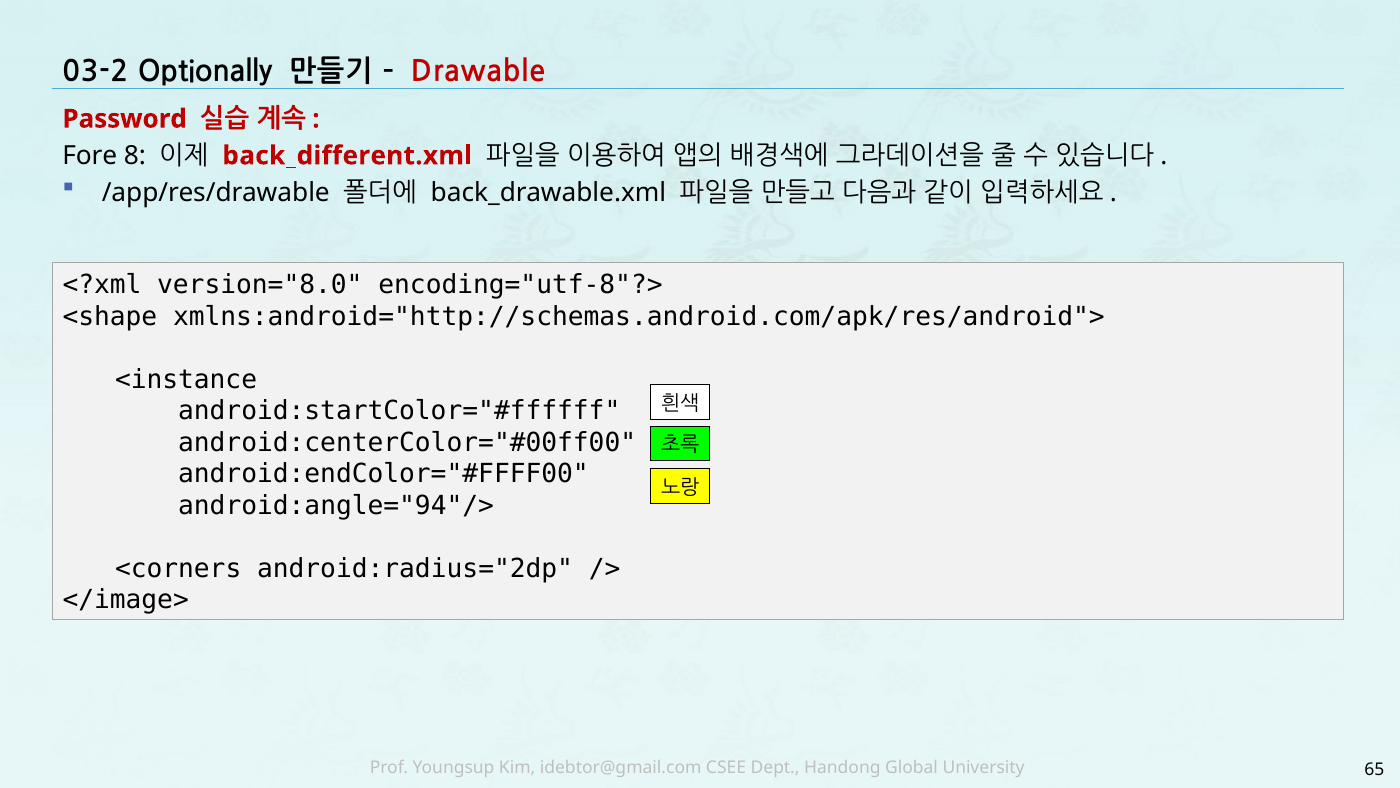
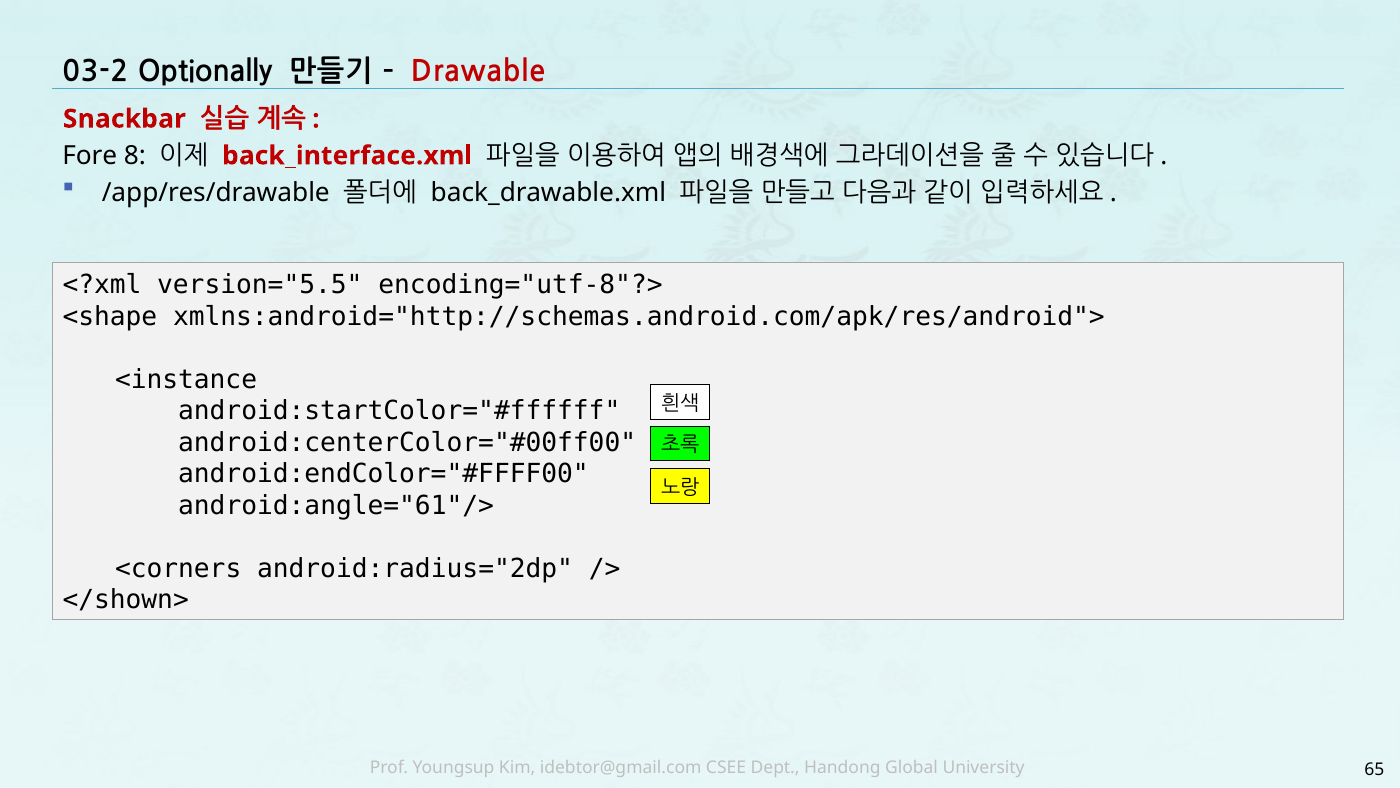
Password: Password -> Snackbar
back_different.xml: back_different.xml -> back_interface.xml
version="8.0: version="8.0 -> version="5.5
android:angle="94"/>: android:angle="94"/> -> android:angle="61"/>
</image>: </image> -> </shown>
